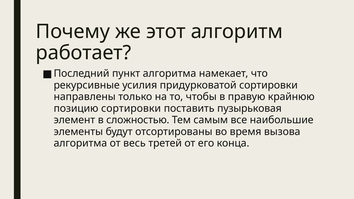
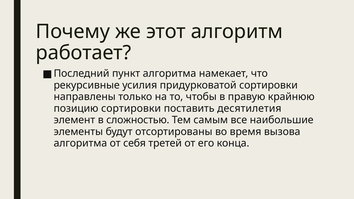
пузырьковая: пузырьковая -> десятилетия
весь: весь -> себя
